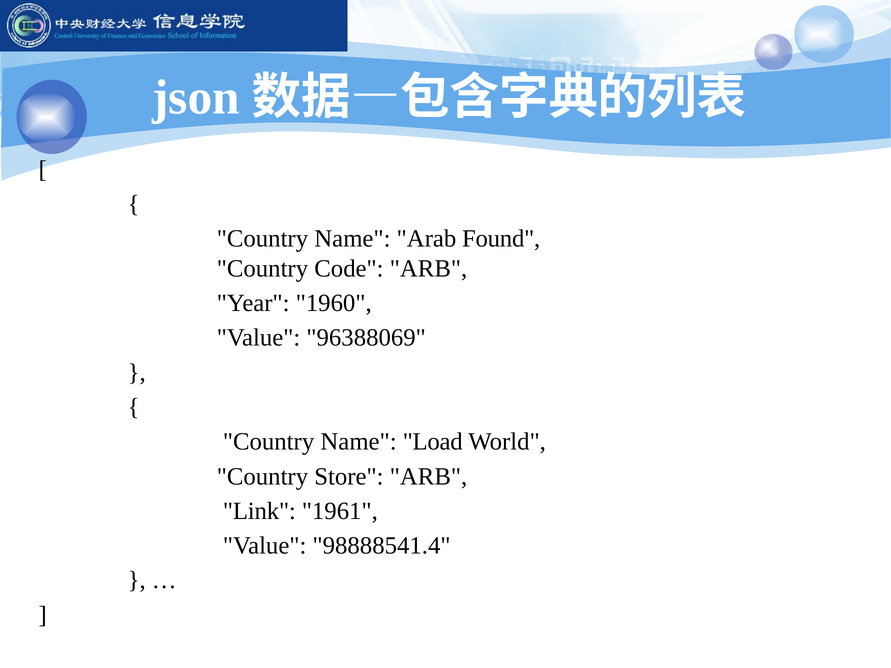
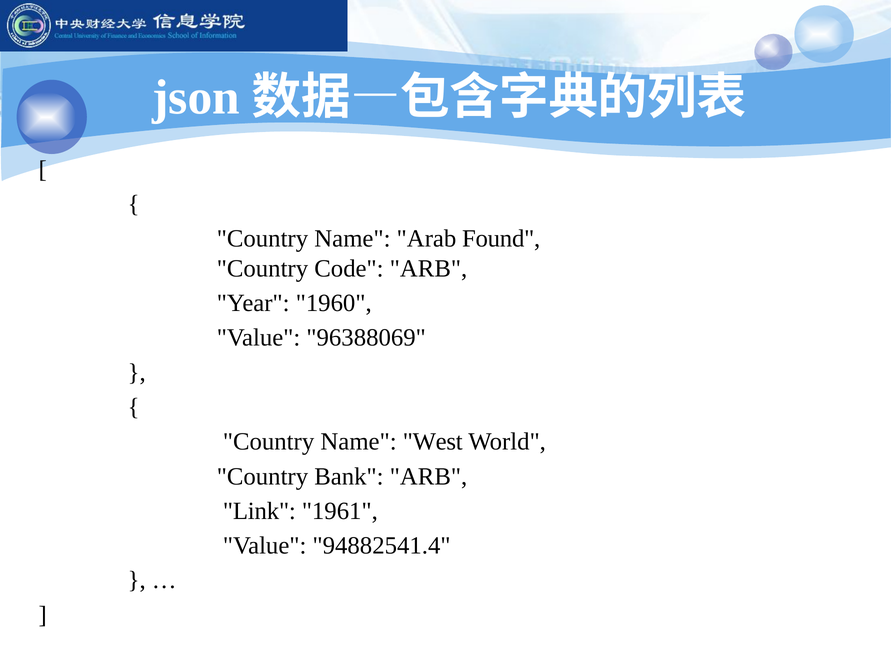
Load: Load -> West
Store: Store -> Bank
98888541.4: 98888541.4 -> 94882541.4
